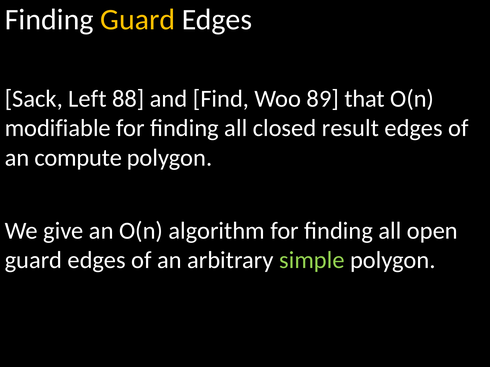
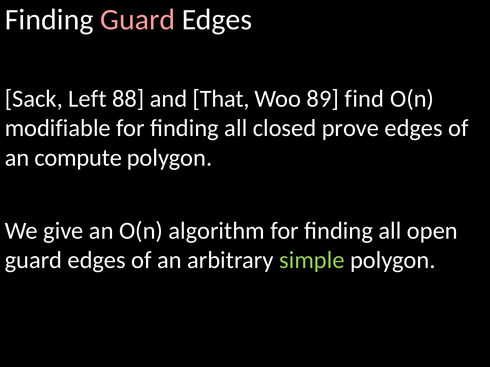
Guard at (138, 20) colour: yellow -> pink
Find: Find -> That
that: that -> find
result: result -> prove
